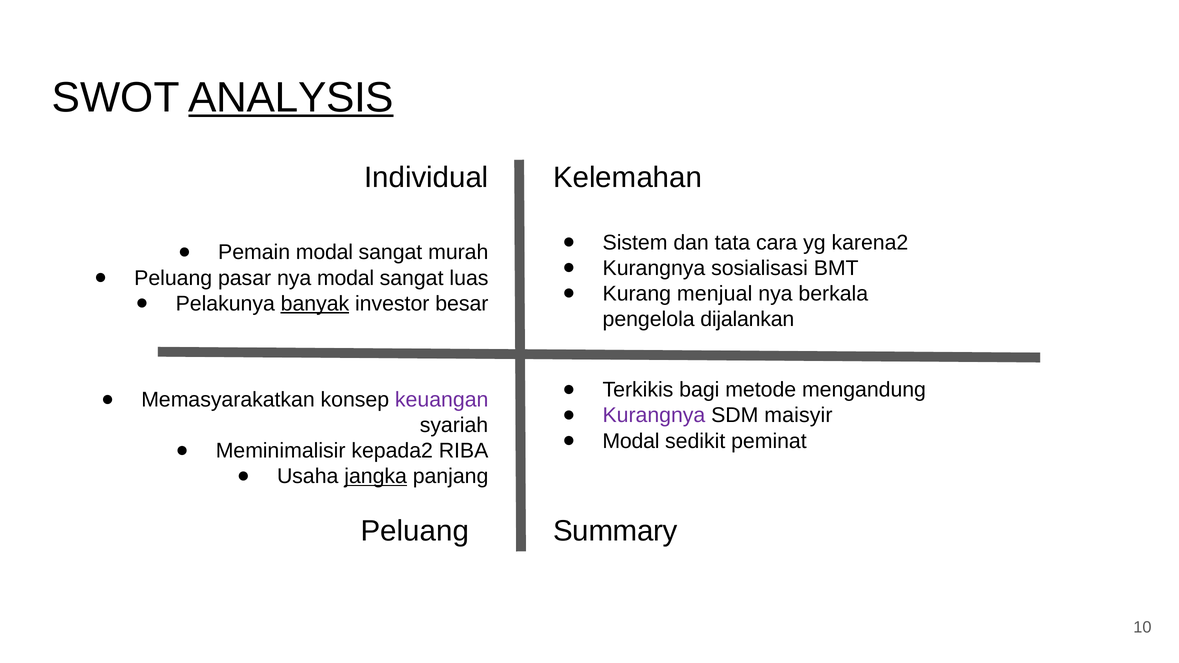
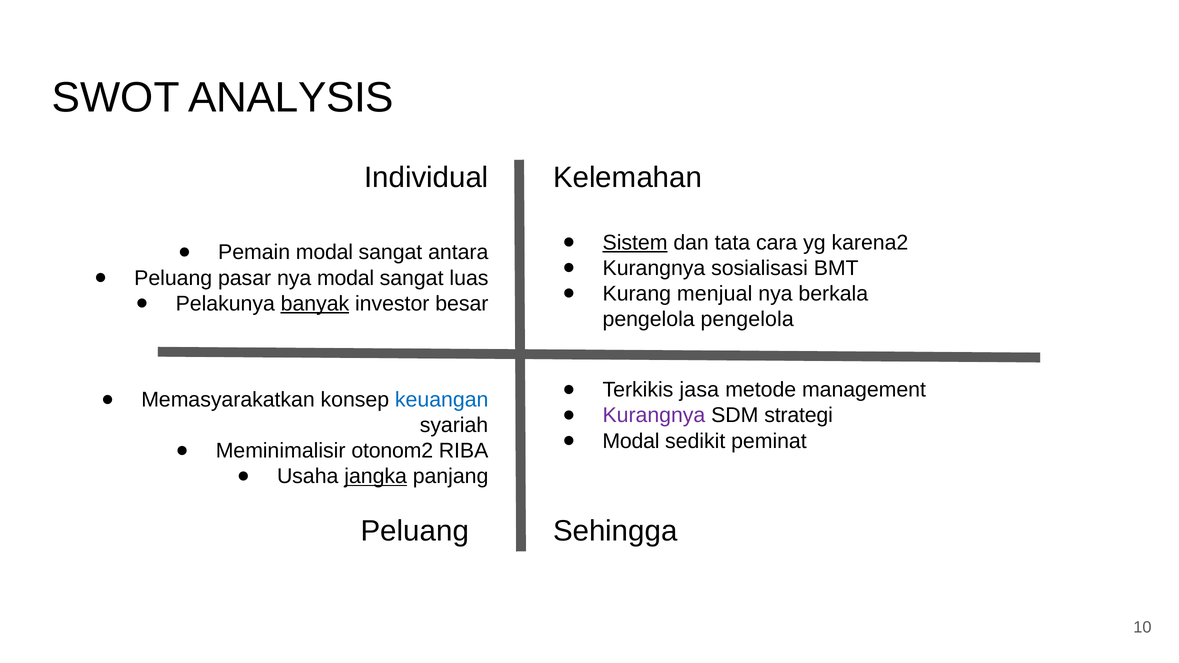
ANALYSIS underline: present -> none
Sistem underline: none -> present
murah: murah -> antara
pengelola dijalankan: dijalankan -> pengelola
bagi: bagi -> jasa
mengandung: mengandung -> management
keuangan colour: purple -> blue
maisyir: maisyir -> strategi
kepada2: kepada2 -> otonom2
Summary: Summary -> Sehingga
